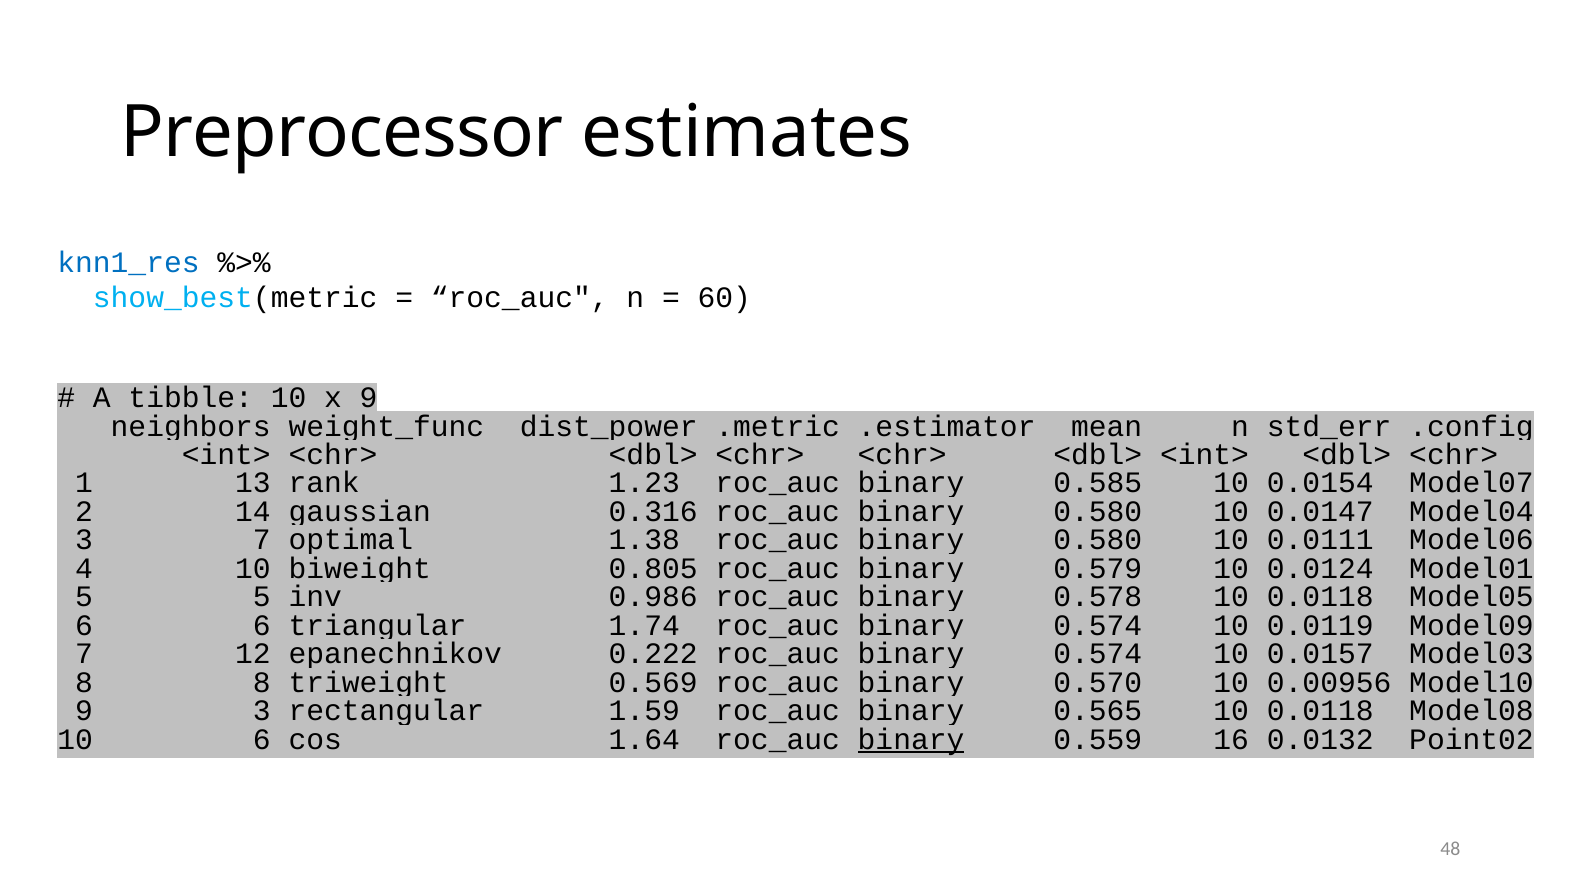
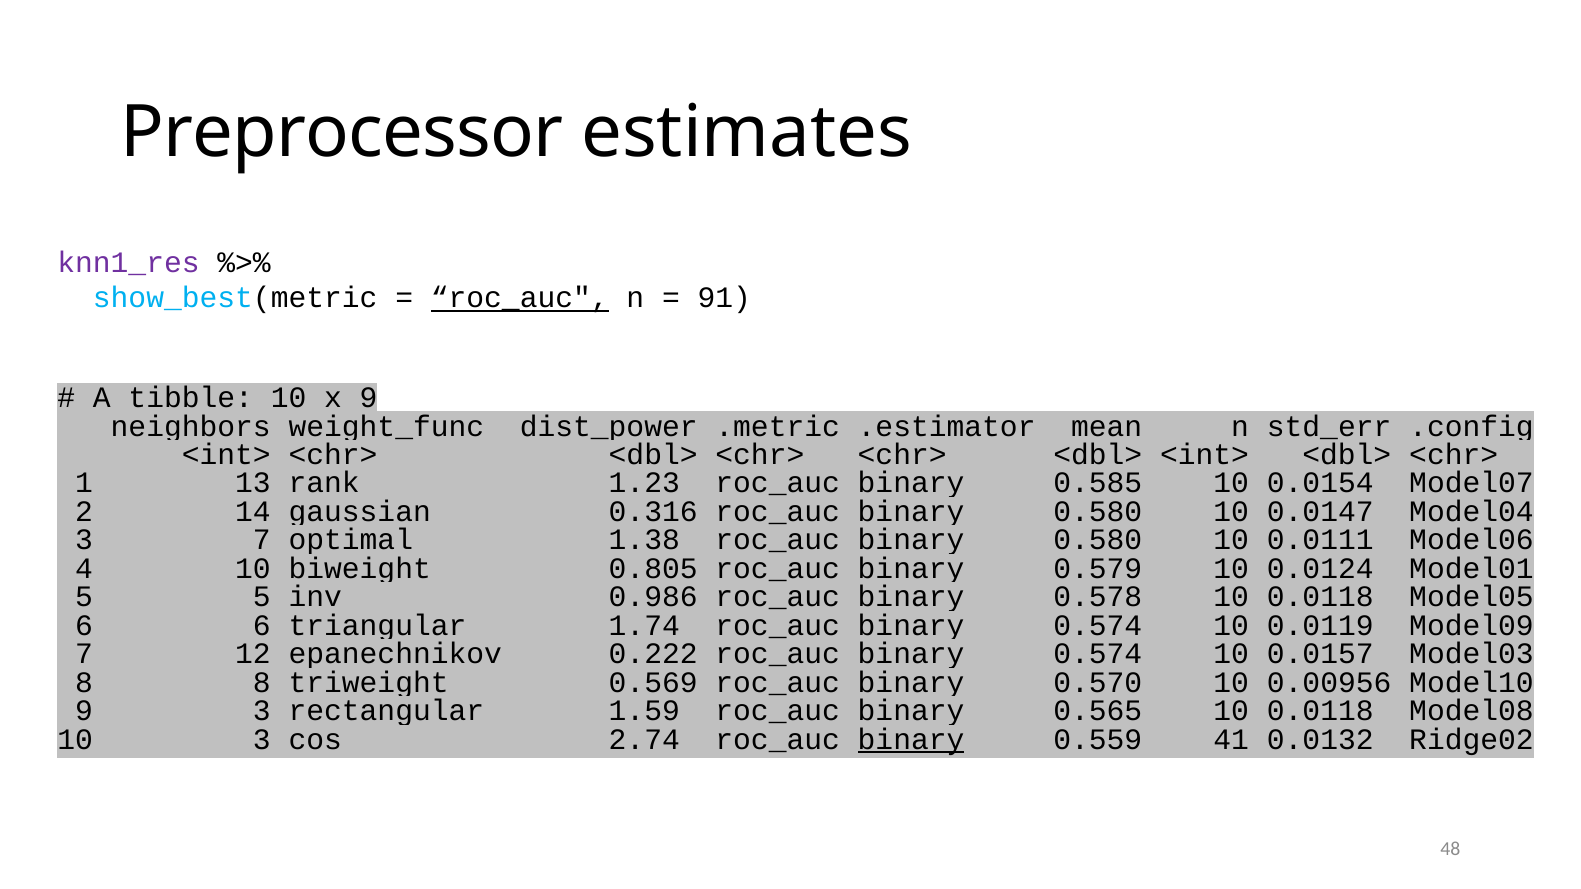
knn1_res colour: blue -> purple
roc_auc at (520, 298) underline: none -> present
60: 60 -> 91
10 6: 6 -> 3
1.64: 1.64 -> 2.74
16: 16 -> 41
Point02: Point02 -> Ridge02
